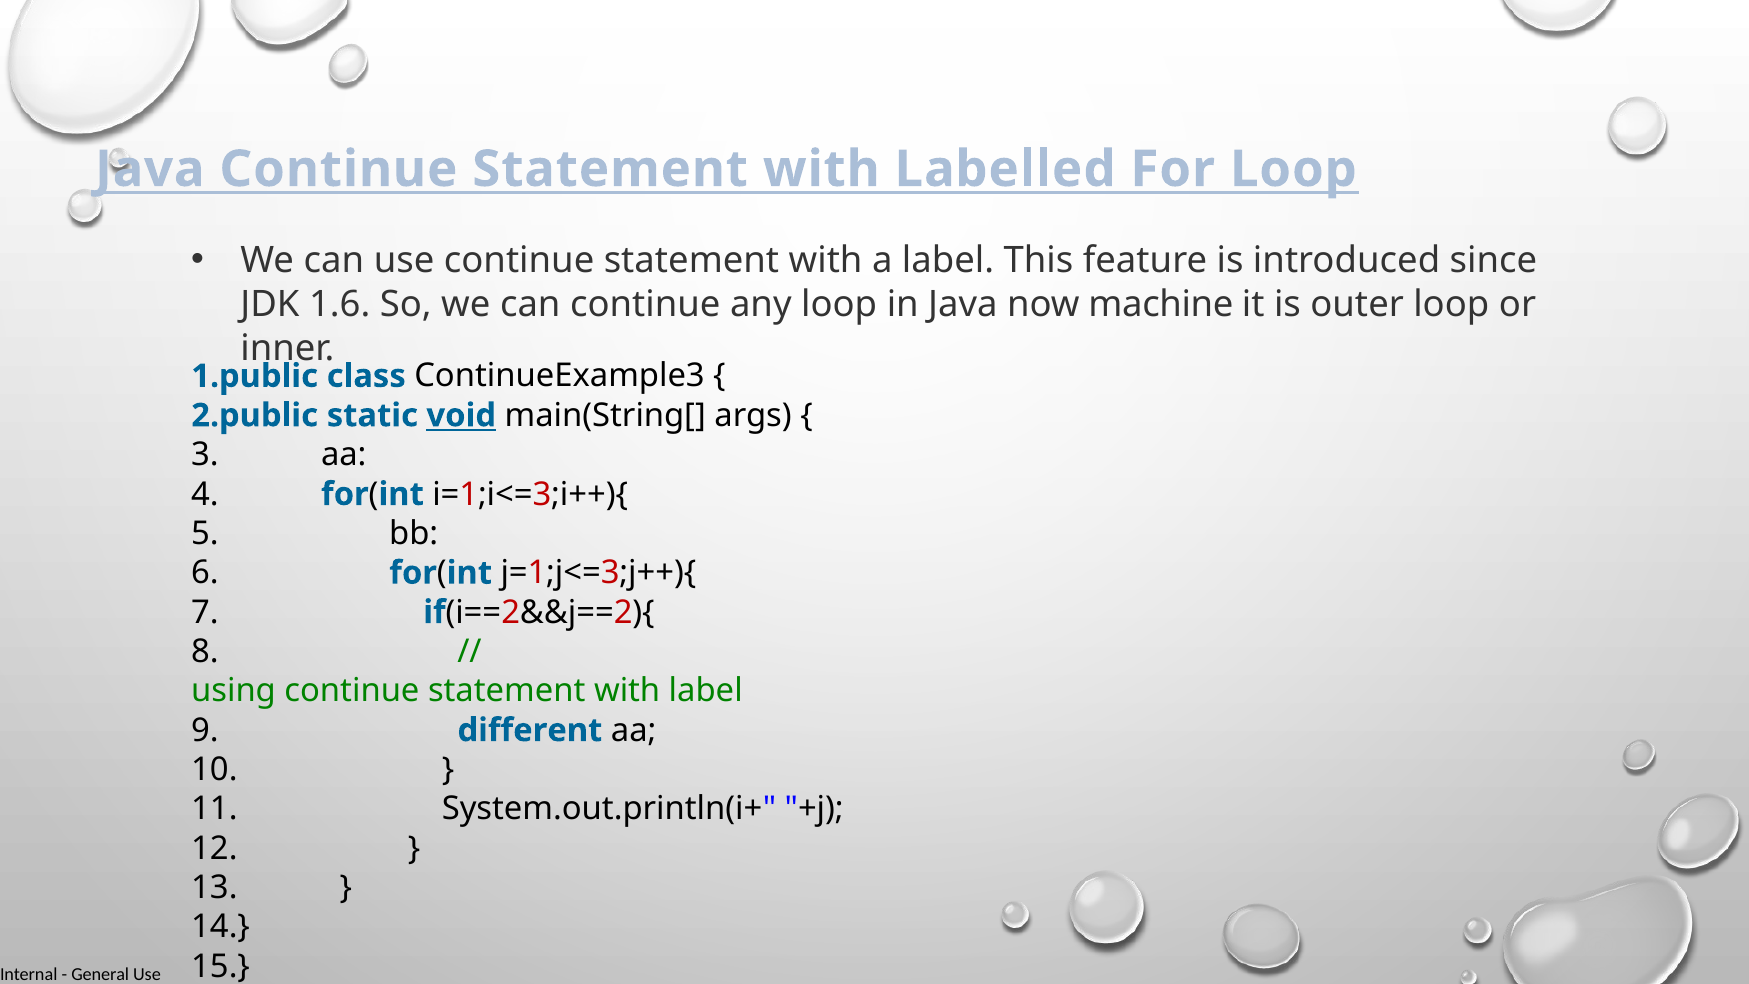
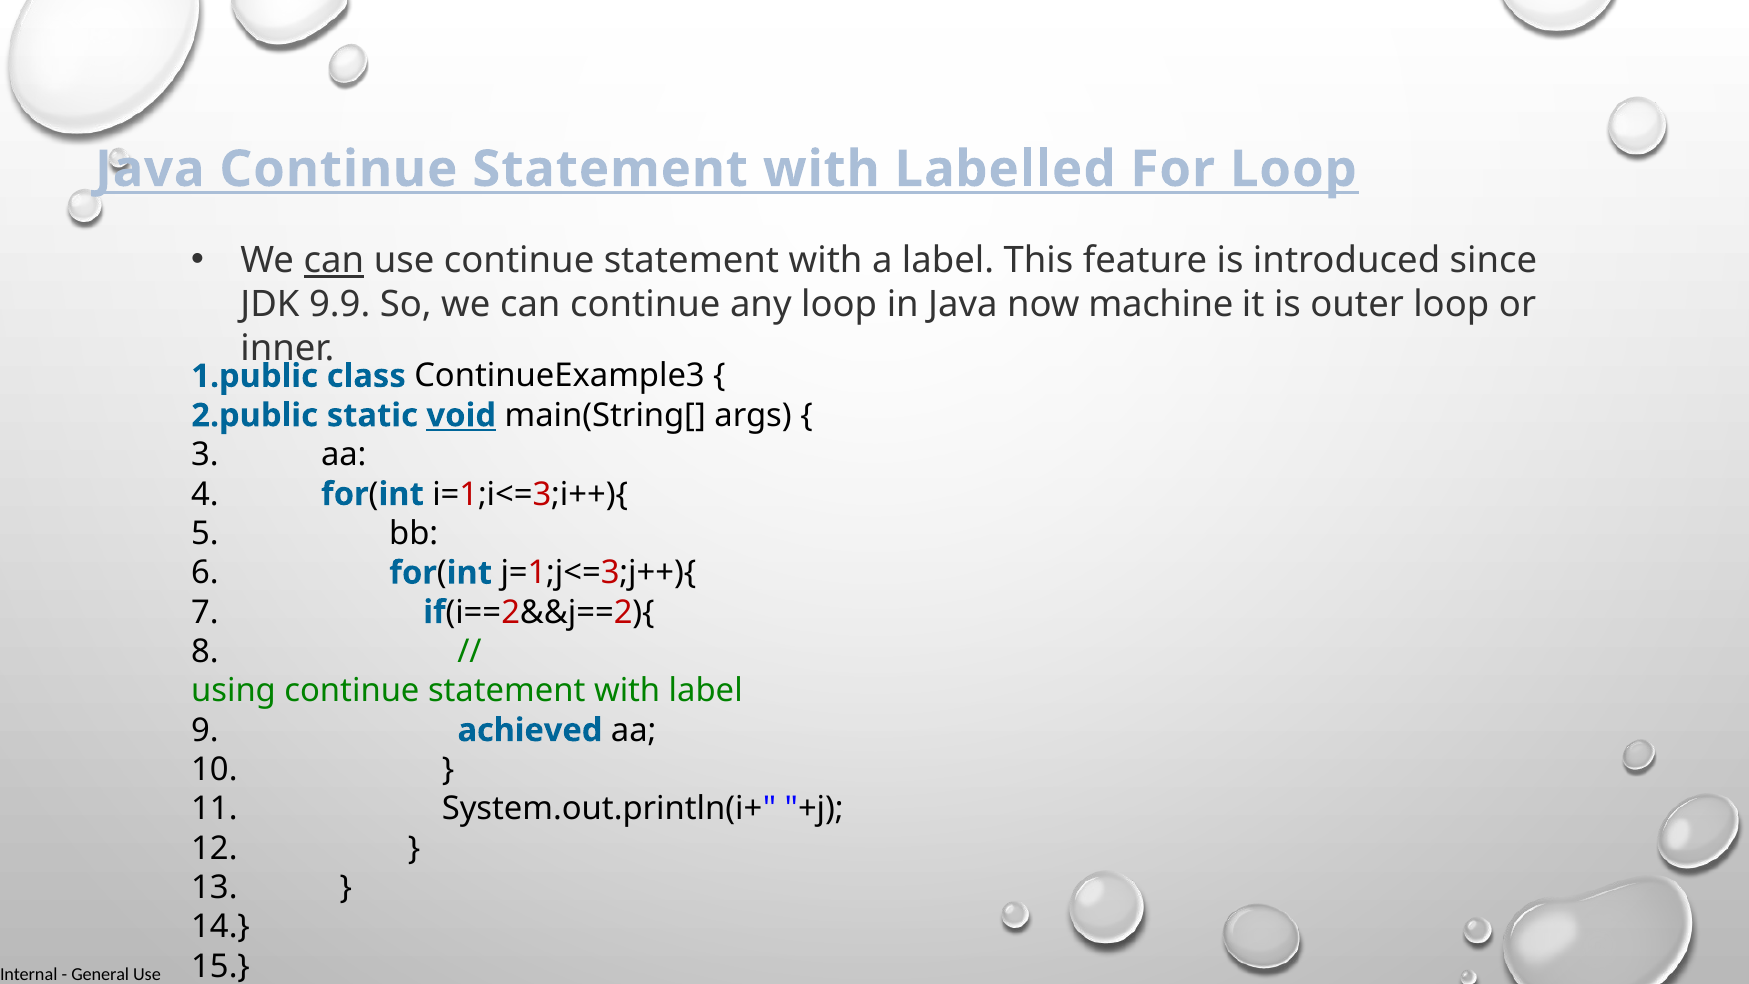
can at (334, 261) underline: none -> present
1.6: 1.6 -> 9.9
different: different -> achieved
